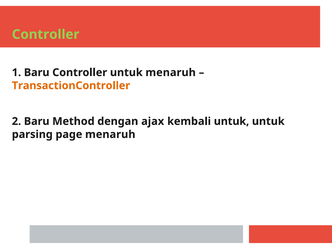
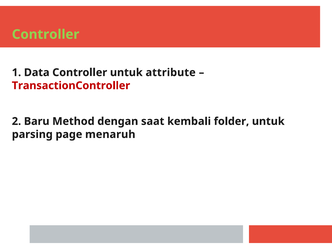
1 Baru: Baru -> Data
untuk menaruh: menaruh -> attribute
TransactionController colour: orange -> red
ajax: ajax -> saat
kembali untuk: untuk -> folder
